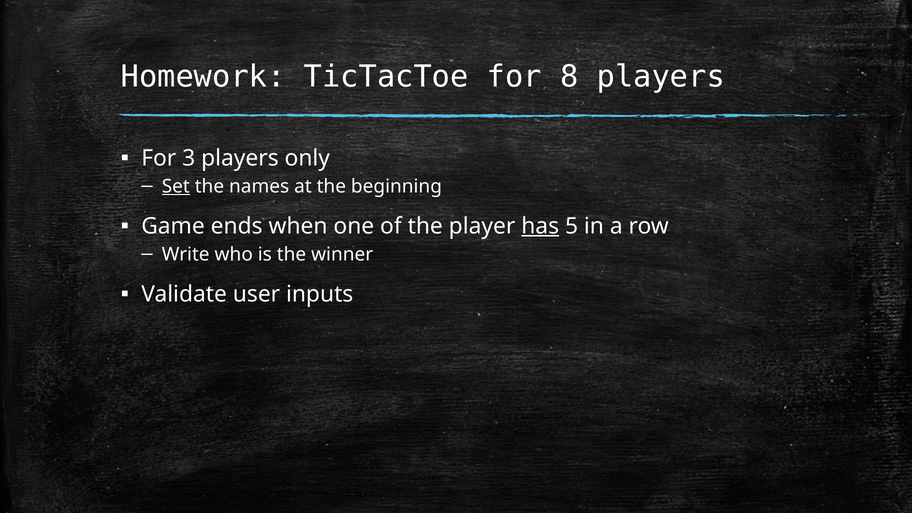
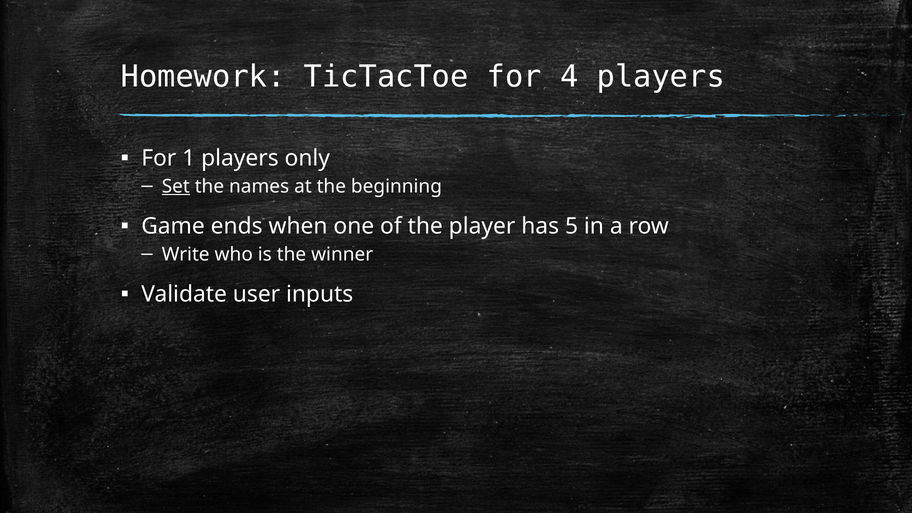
8: 8 -> 4
3: 3 -> 1
has underline: present -> none
